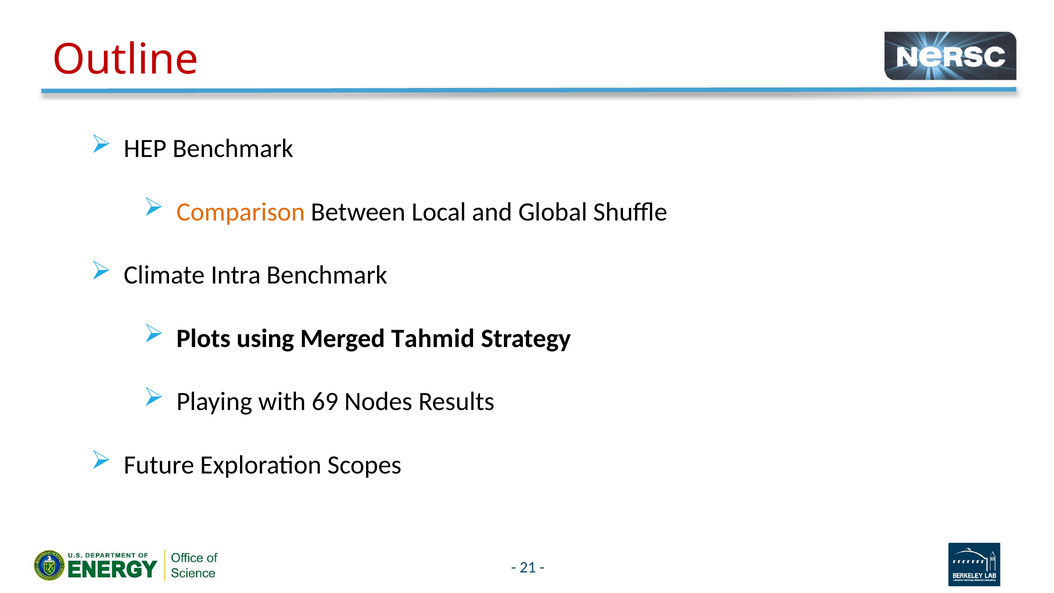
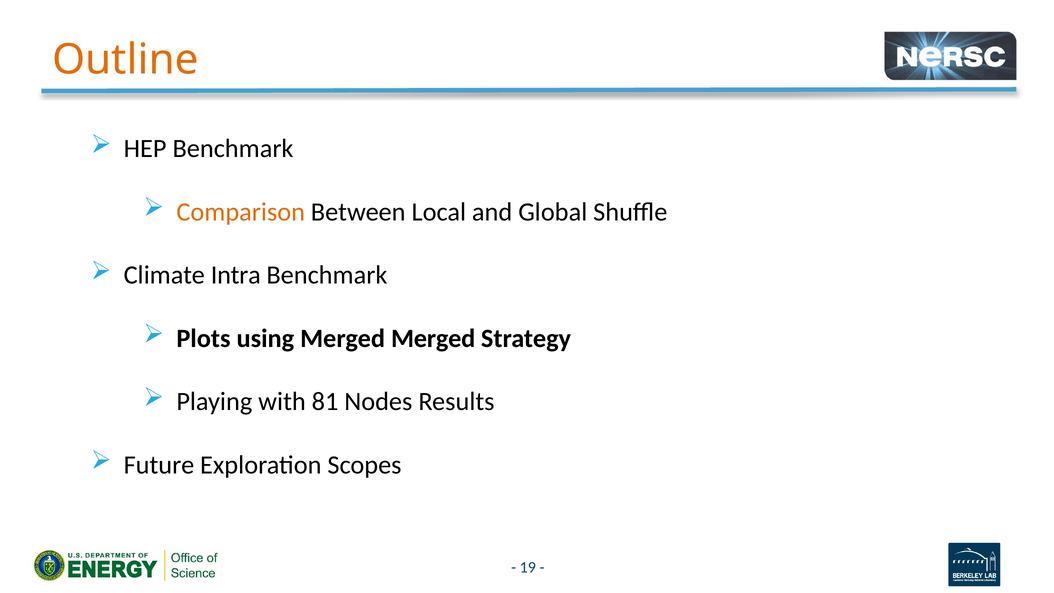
Outline colour: red -> orange
Merged Tahmid: Tahmid -> Merged
69: 69 -> 81
21: 21 -> 19
